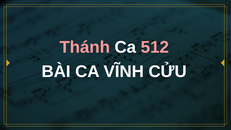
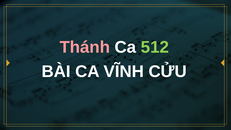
512 colour: pink -> light green
